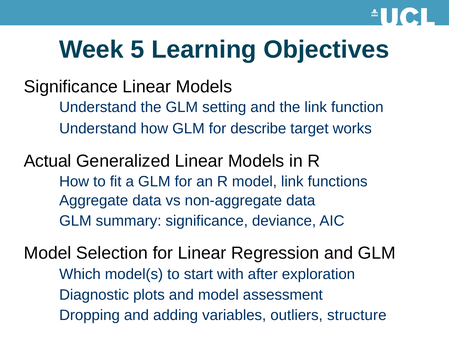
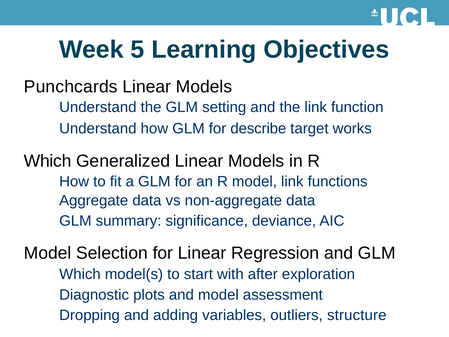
Significance at (71, 87): Significance -> Punchcards
Actual at (48, 161): Actual -> Which
